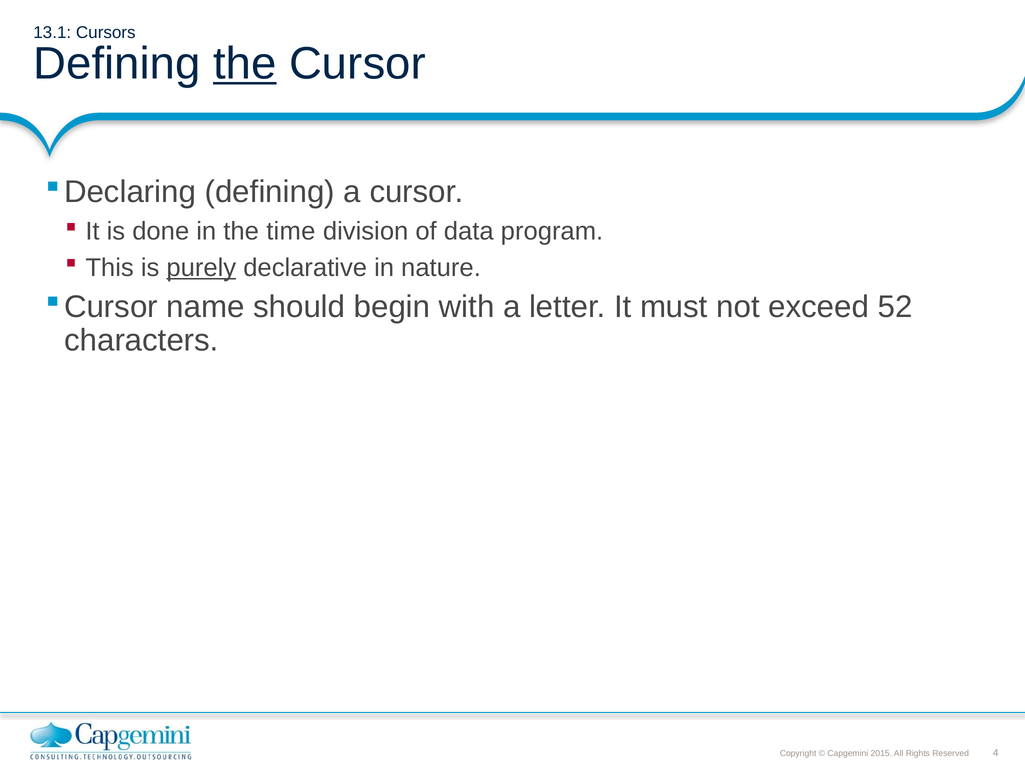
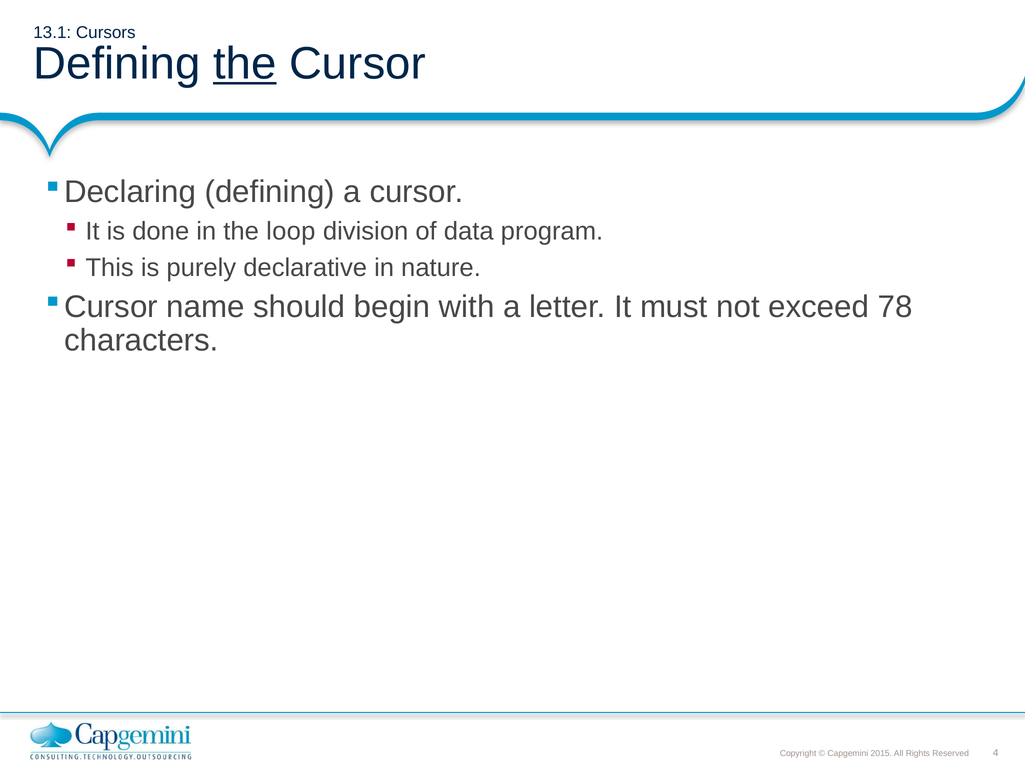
time: time -> loop
purely underline: present -> none
52: 52 -> 78
